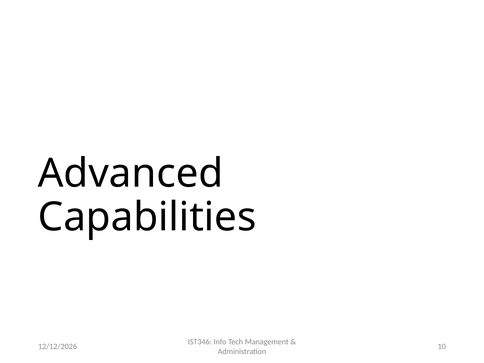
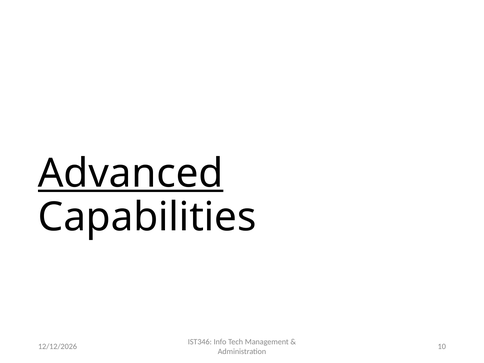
Advanced underline: none -> present
